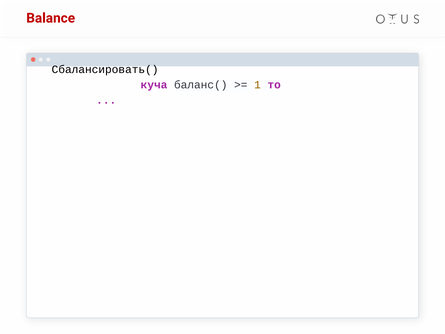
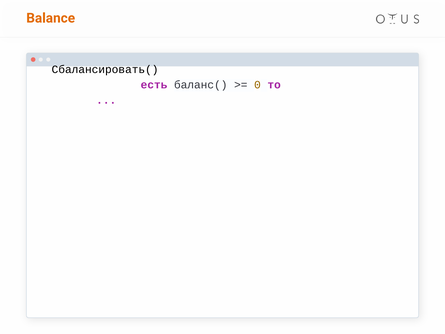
Balance colour: red -> orange
куча: куча -> есть
1: 1 -> 0
